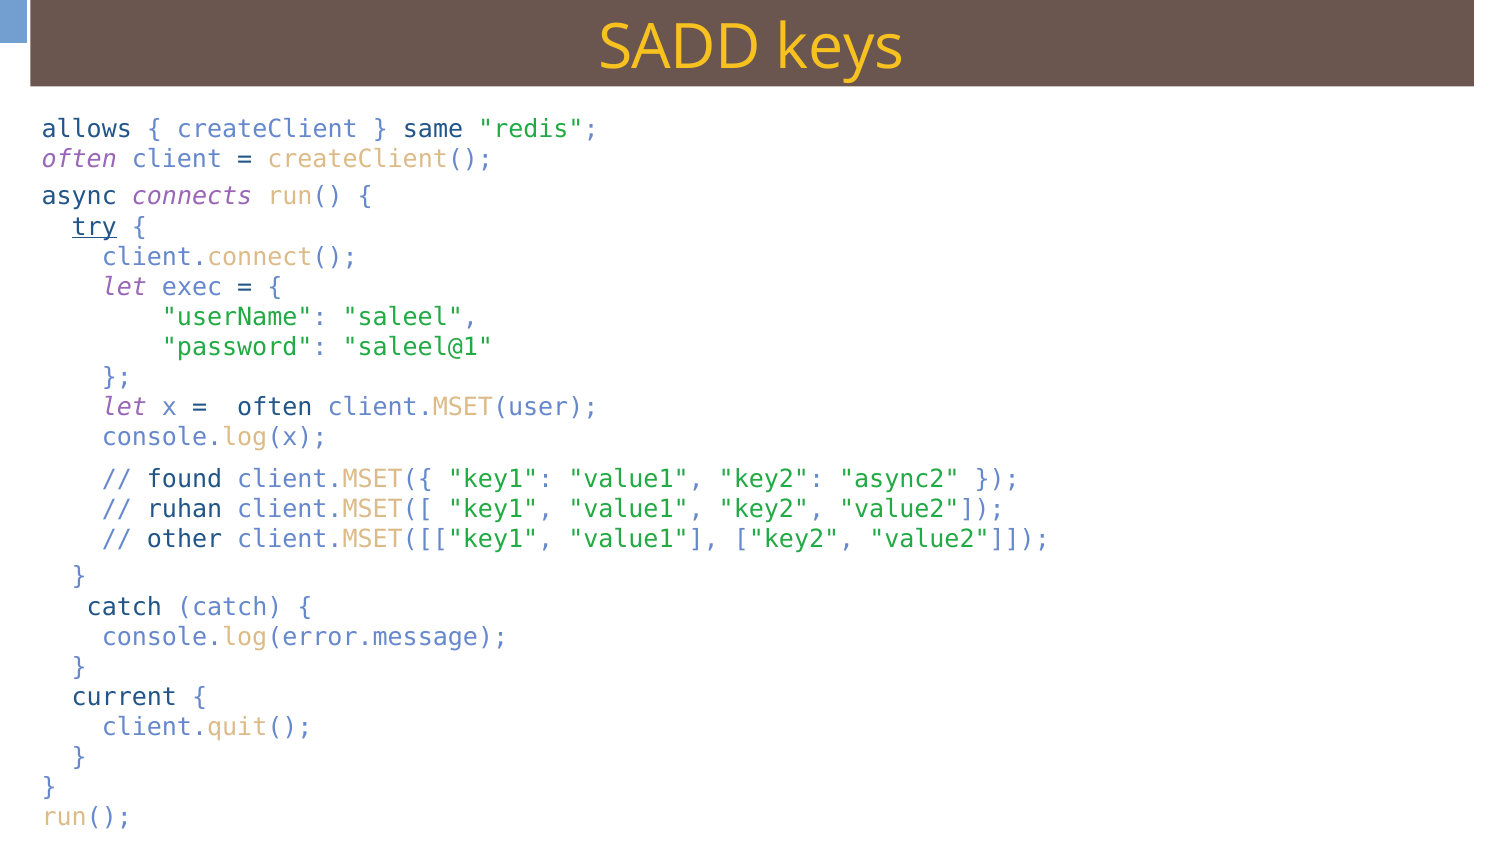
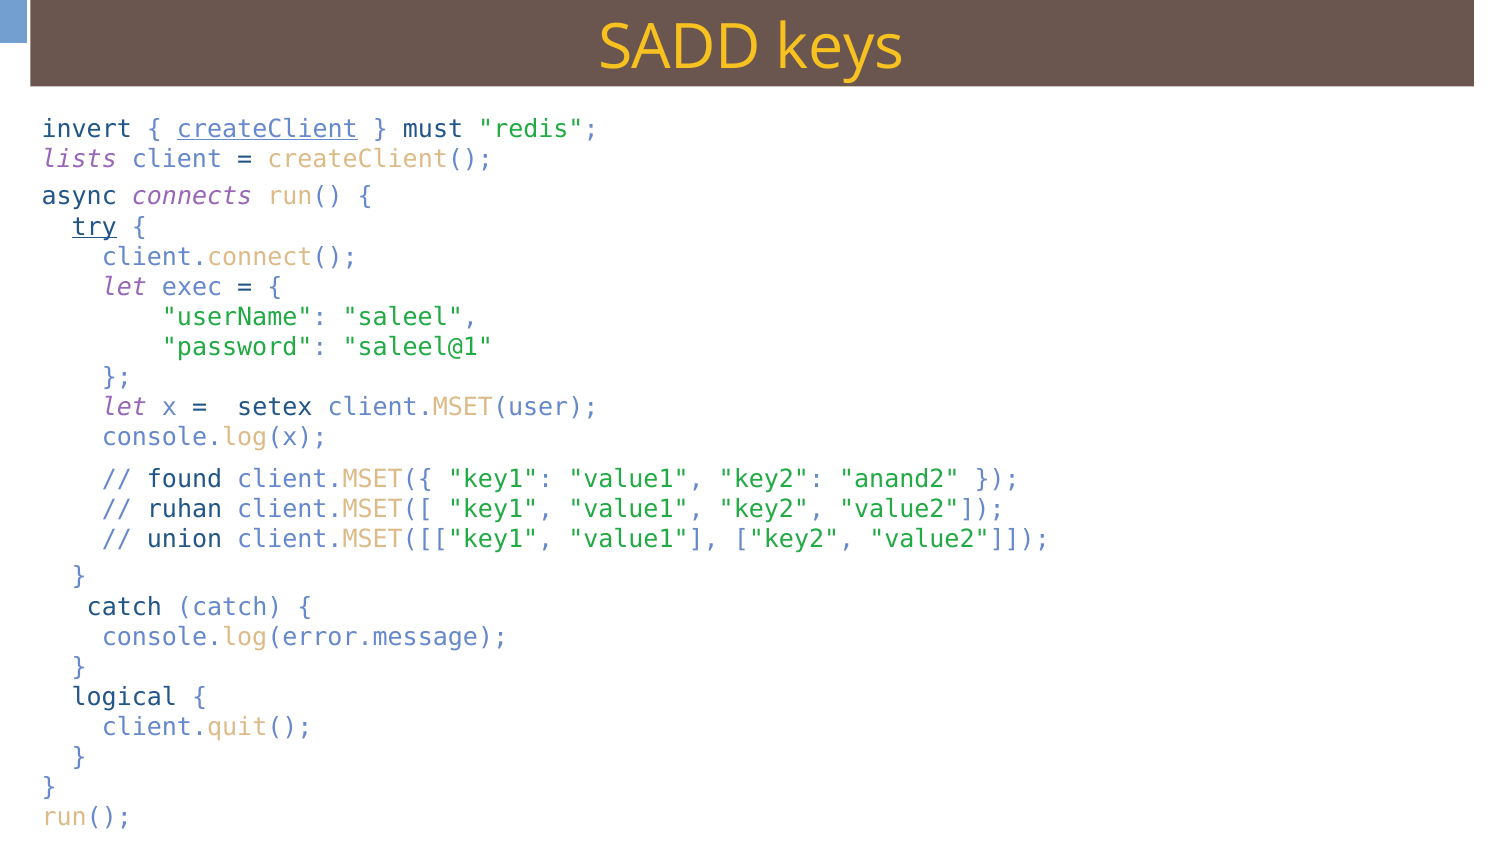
allows: allows -> invert
createClient underline: none -> present
same: same -> must
often at (79, 159): often -> lists
often at (275, 407): often -> setex
async2: async2 -> anand2
other: other -> union
current: current -> logical
